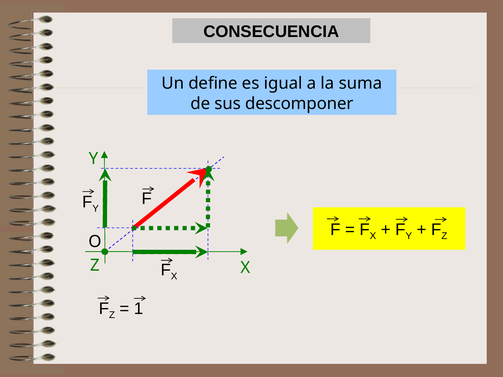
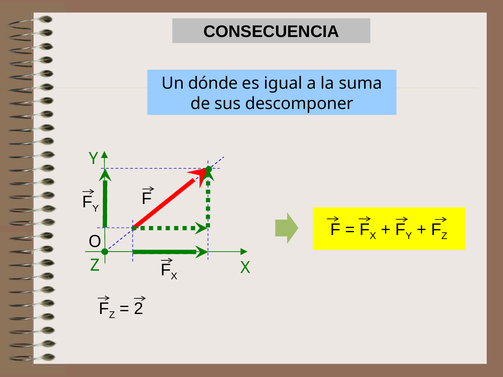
define: define -> dónde
1: 1 -> 2
